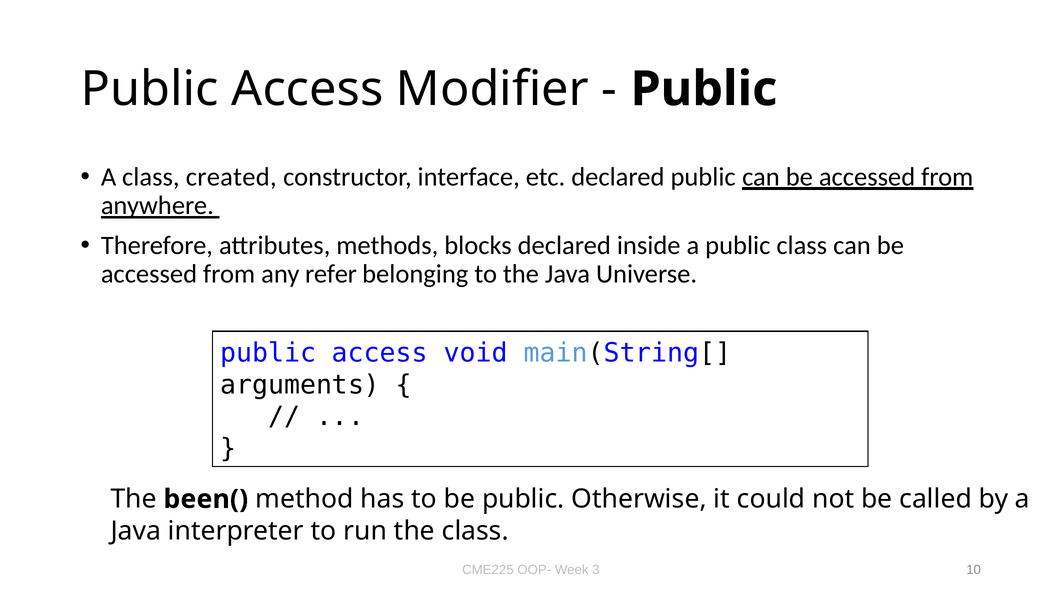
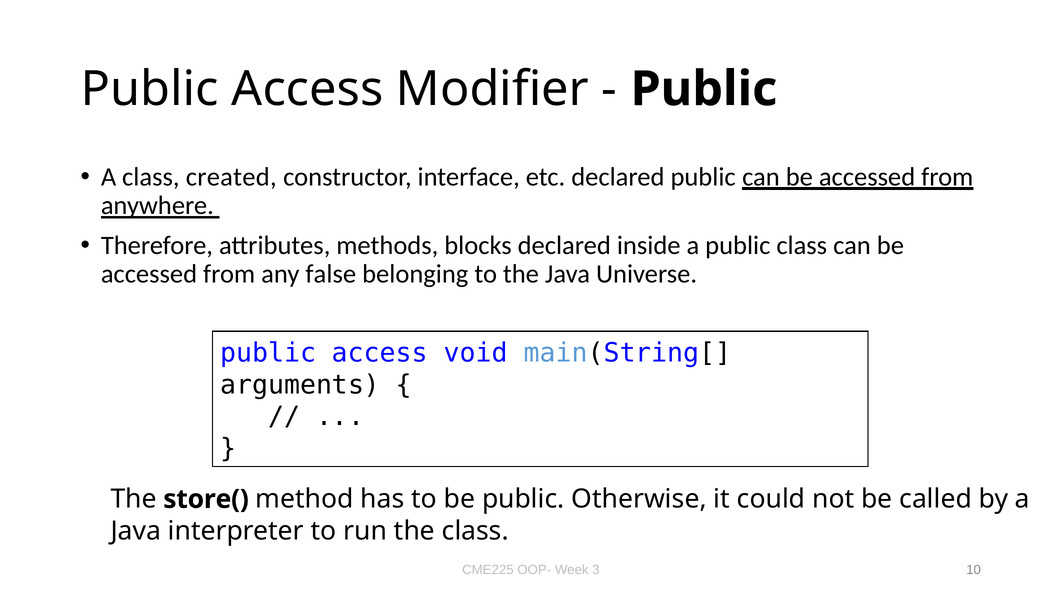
refer: refer -> false
been(: been( -> store(
